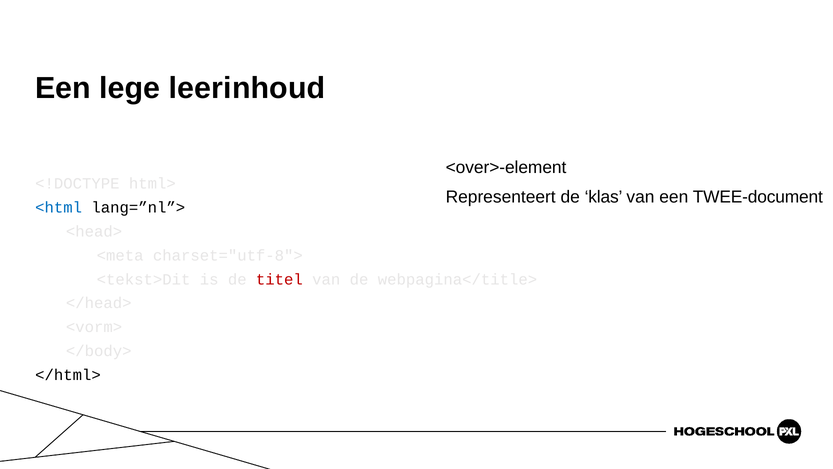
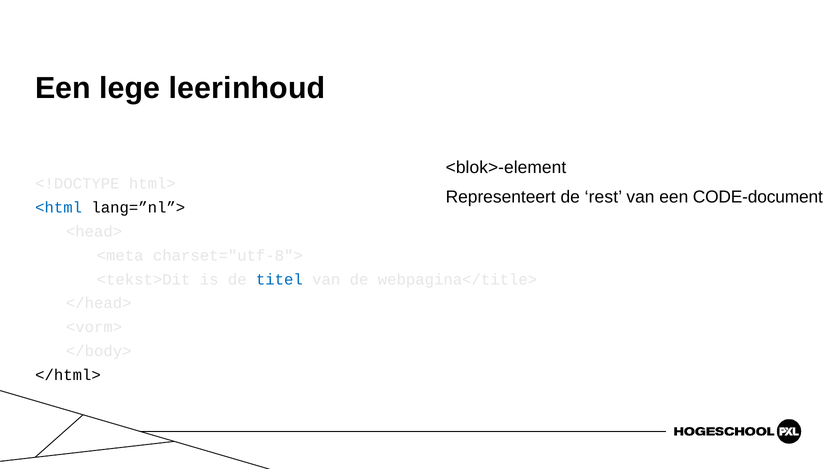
<over>-element: <over>-element -> <blok>-element
klas: klas -> rest
TWEE-document: TWEE-document -> CODE-document
titel colour: red -> blue
